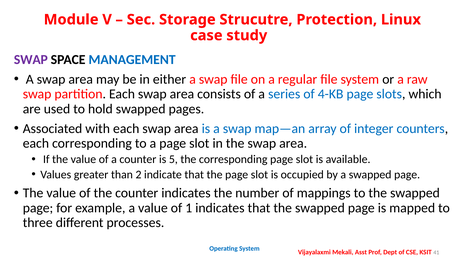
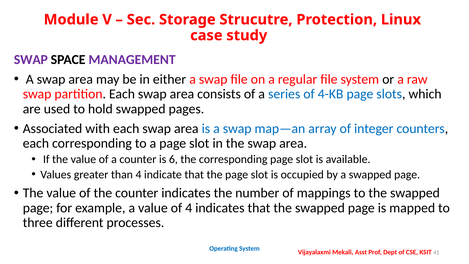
MANAGEMENT colour: blue -> purple
5: 5 -> 6
than 2: 2 -> 4
of 1: 1 -> 4
